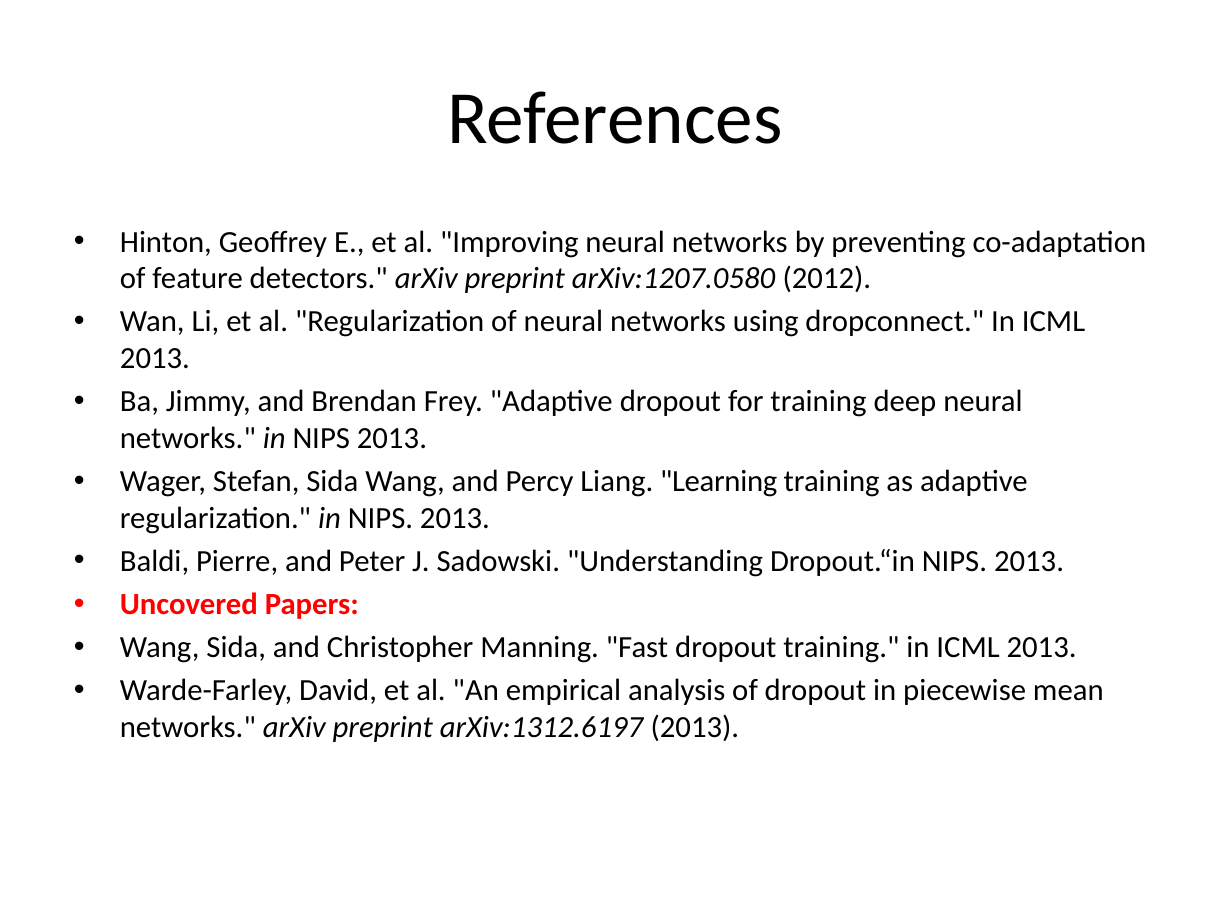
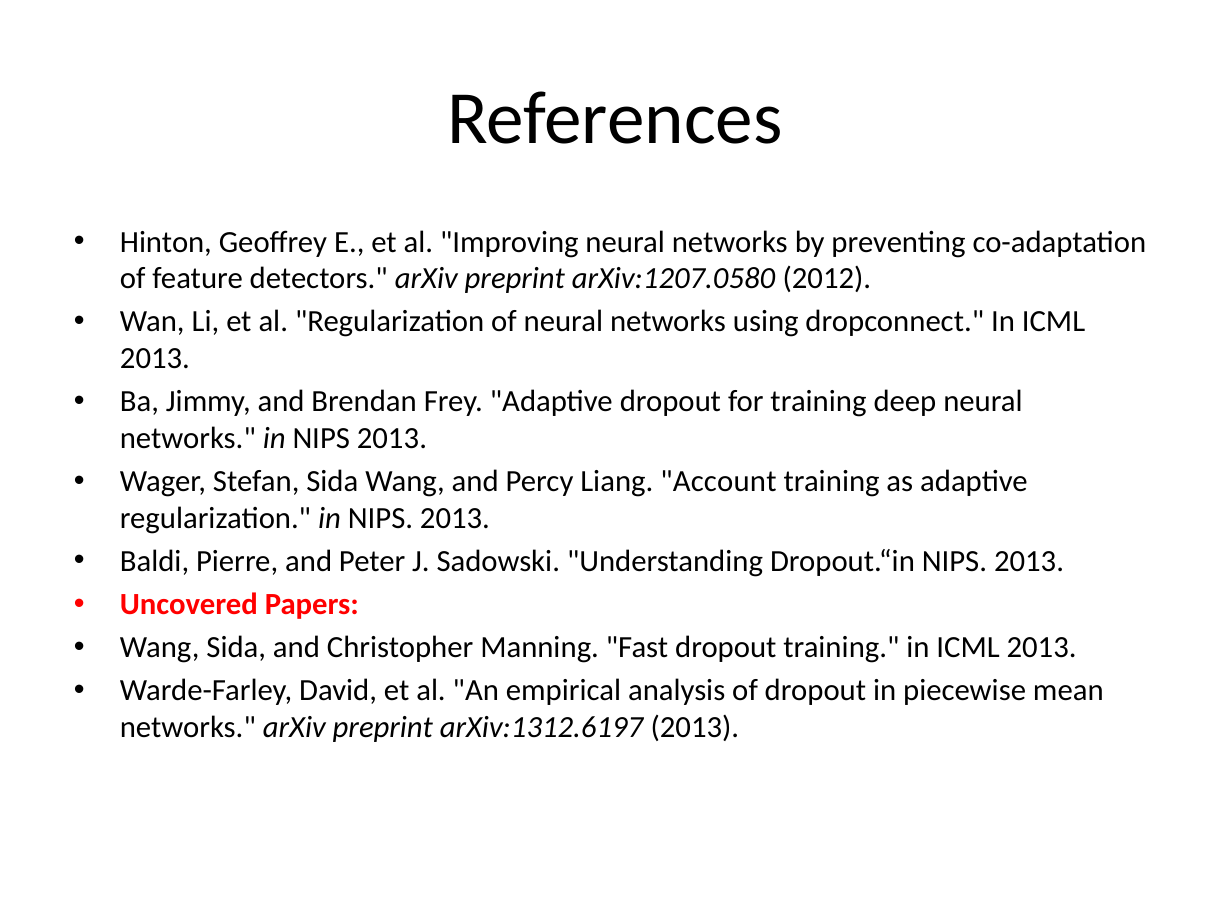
Learning: Learning -> Account
